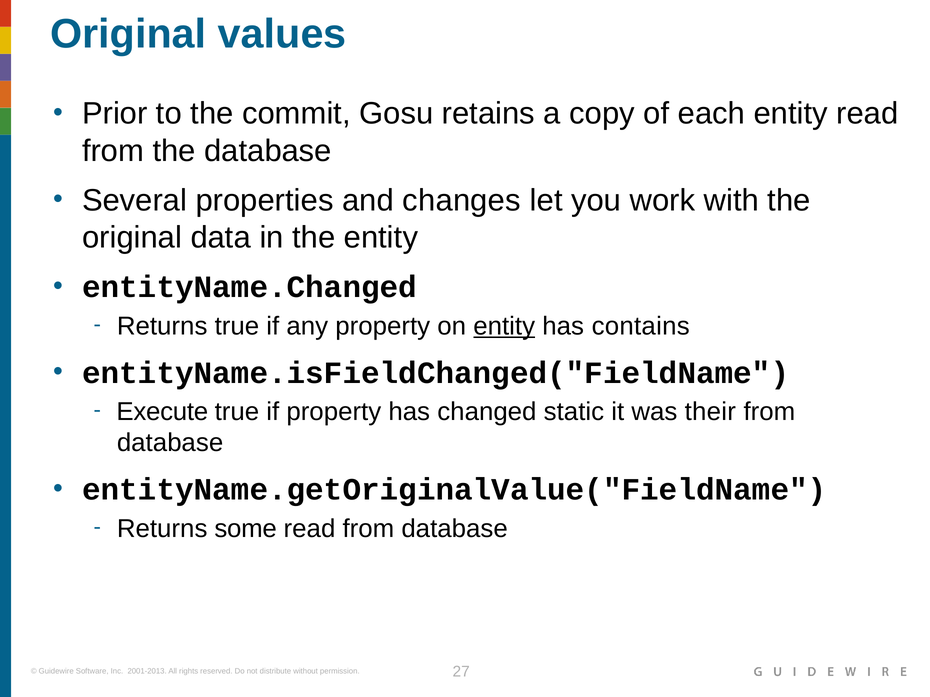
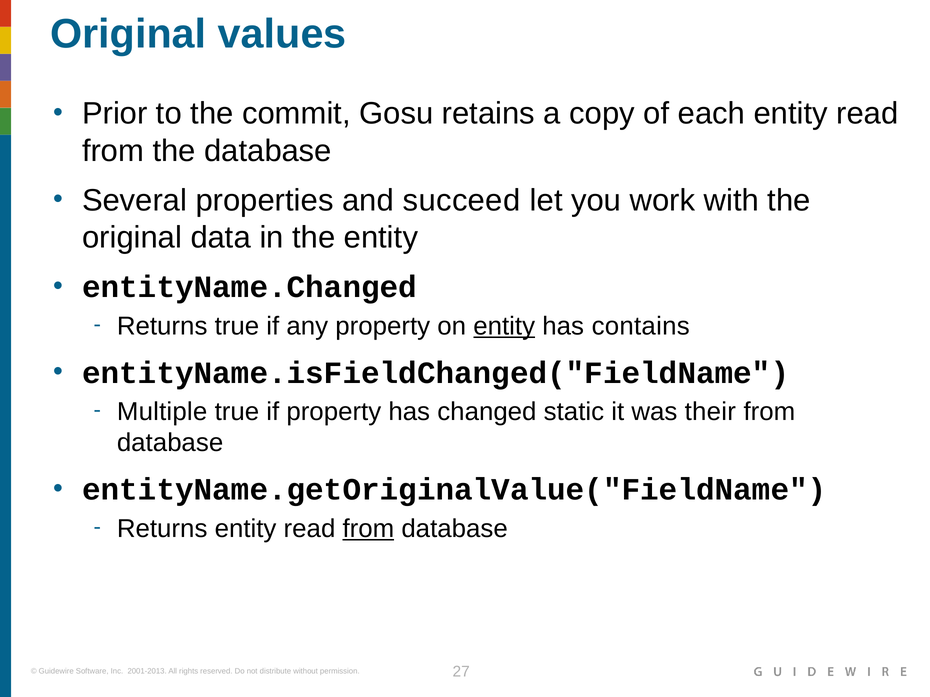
changes: changes -> succeed
Execute: Execute -> Multiple
Returns some: some -> entity
from at (368, 529) underline: none -> present
